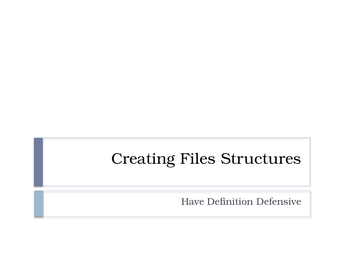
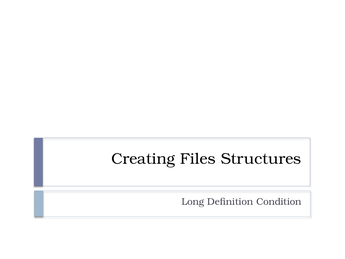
Have: Have -> Long
Defensive: Defensive -> Condition
